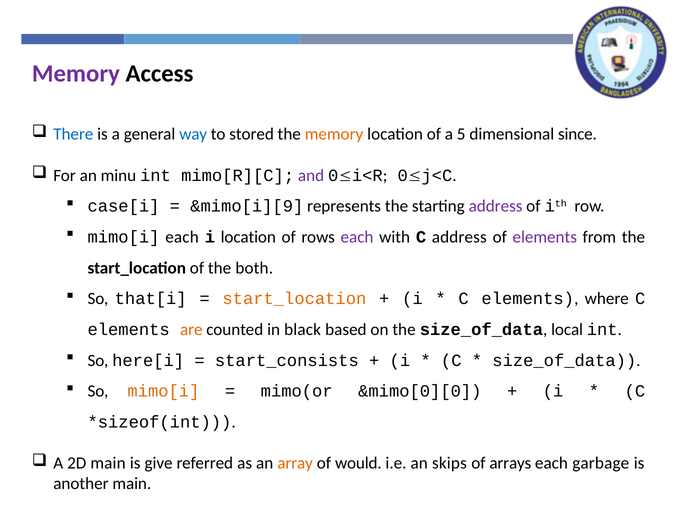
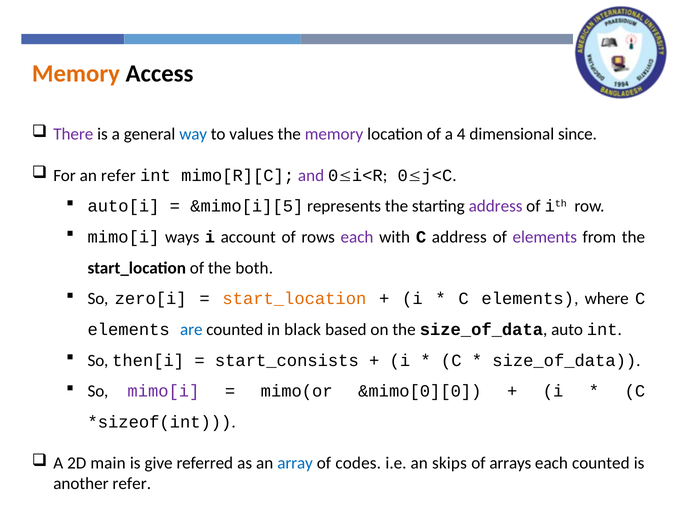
Memory at (76, 74) colour: purple -> orange
There colour: blue -> purple
stored: stored -> values
memory at (334, 134) colour: orange -> purple
5: 5 -> 4
an minu: minu -> refer
case[i: case[i -> auto[i
&mimo[i][9: &mimo[i][9 -> &mimo[i][5
mimo[i each: each -> ways
i location: location -> account
that[i: that[i -> zero[i
are colour: orange -> blue
local: local -> auto
here[i: here[i -> then[i
mimo[i at (163, 391) colour: orange -> purple
array colour: orange -> blue
would: would -> codes
each garbage: garbage -> counted
another main: main -> refer
